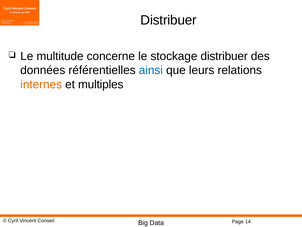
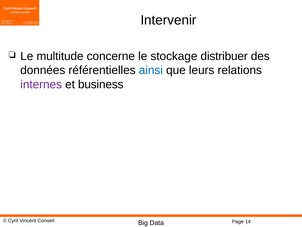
Distribuer at (169, 20): Distribuer -> Intervenir
internes colour: orange -> purple
multiples: multiples -> business
